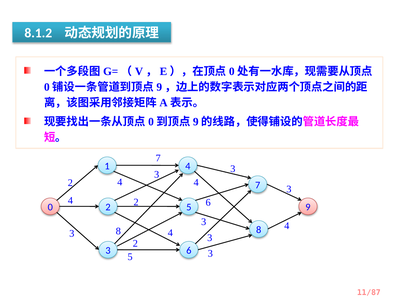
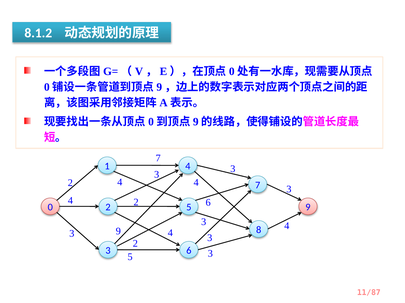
3 8: 8 -> 9
